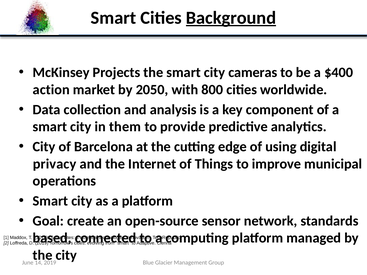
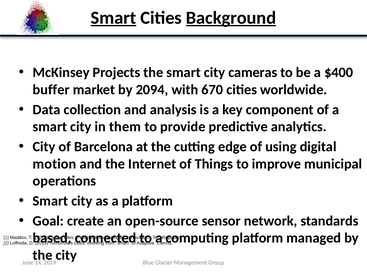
Smart at (113, 18) underline: none -> present
action: action -> buffer
2050: 2050 -> 2094
800: 800 -> 670
privacy: privacy -> motion
